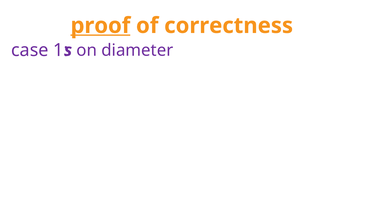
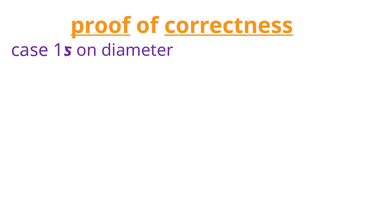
correctness underline: none -> present
